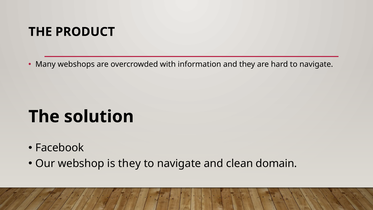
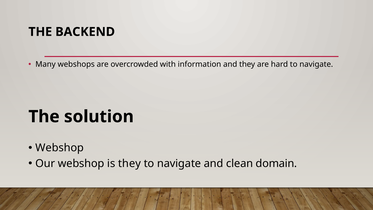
PRODUCT: PRODUCT -> BACKEND
Facebook at (60, 148): Facebook -> Webshop
